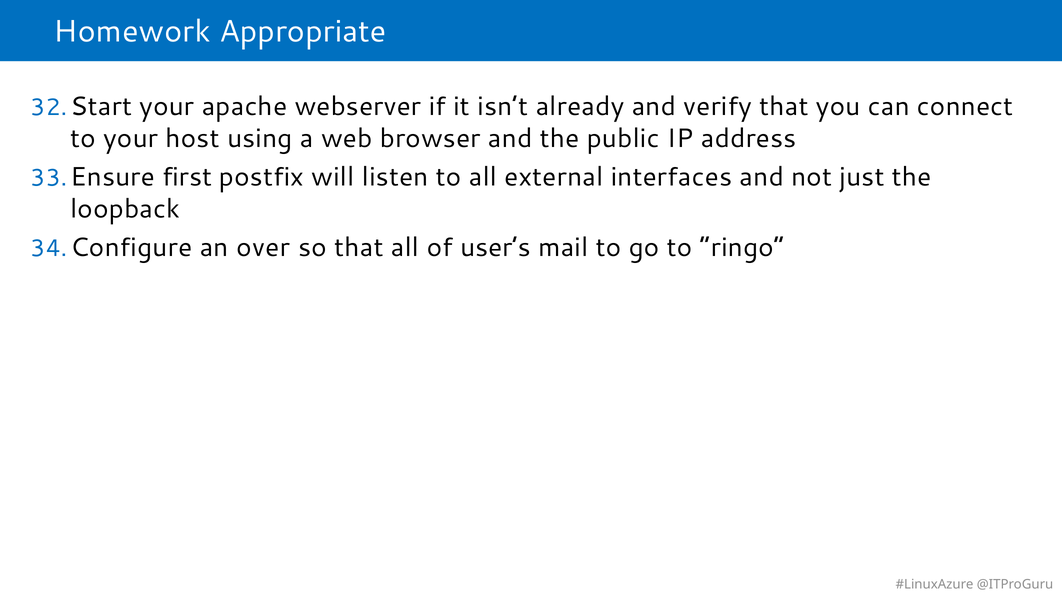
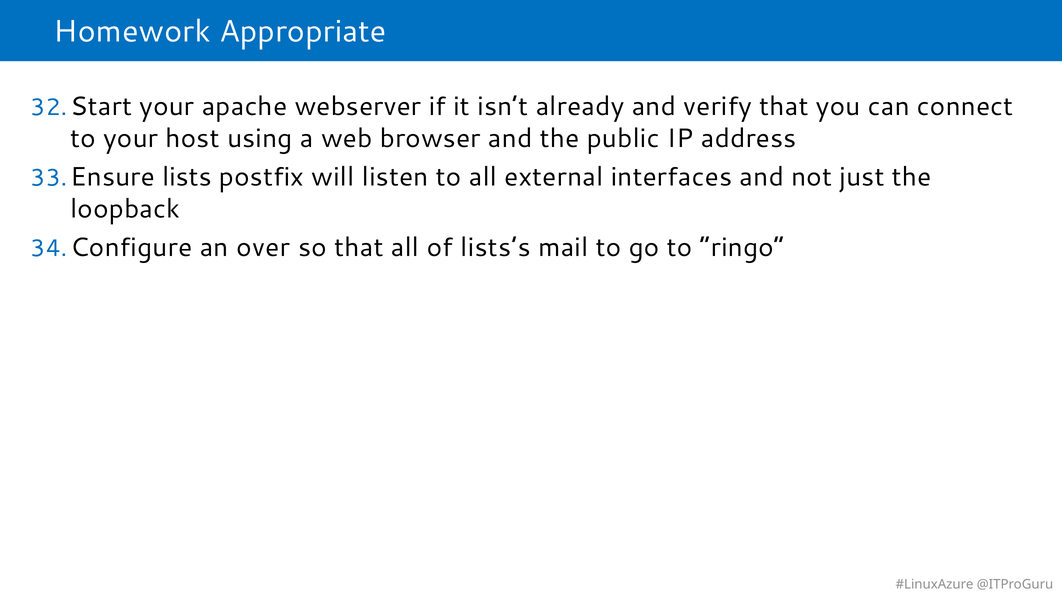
first: first -> lists
user’s: user’s -> lists’s
